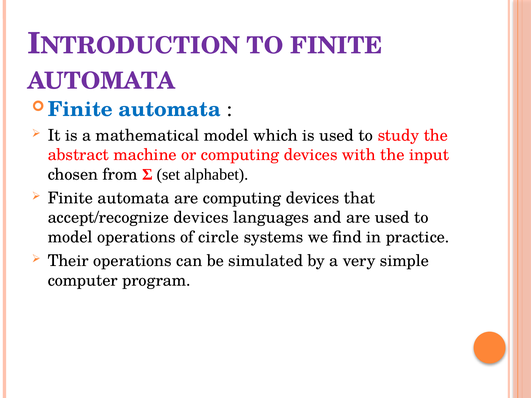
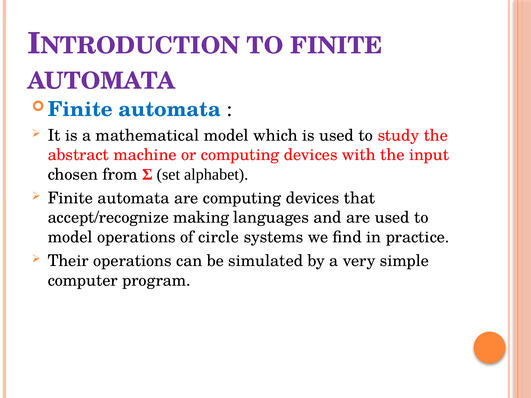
accept/recognize devices: devices -> making
